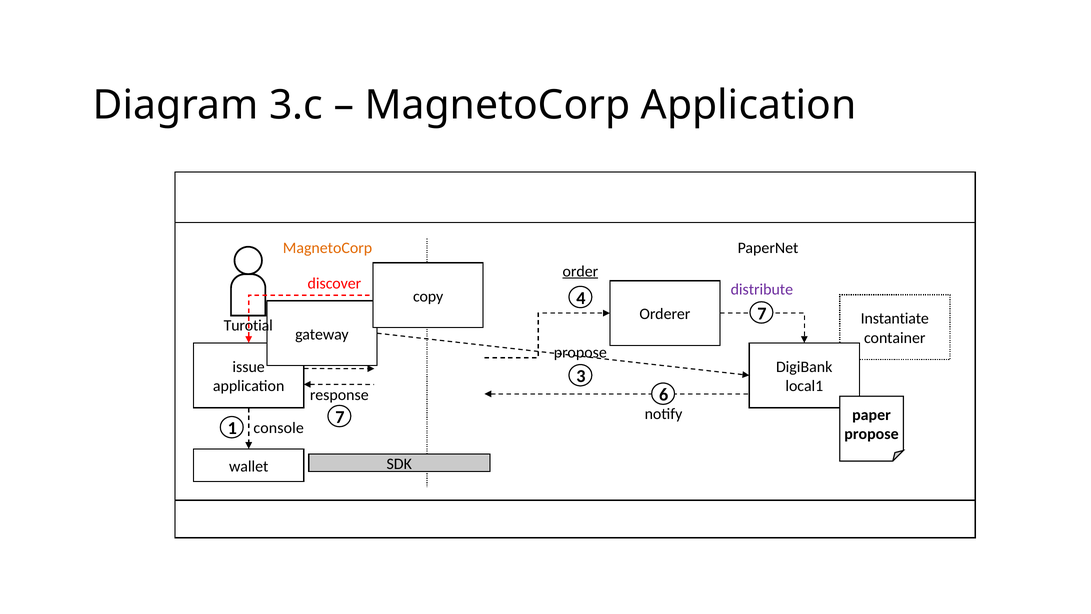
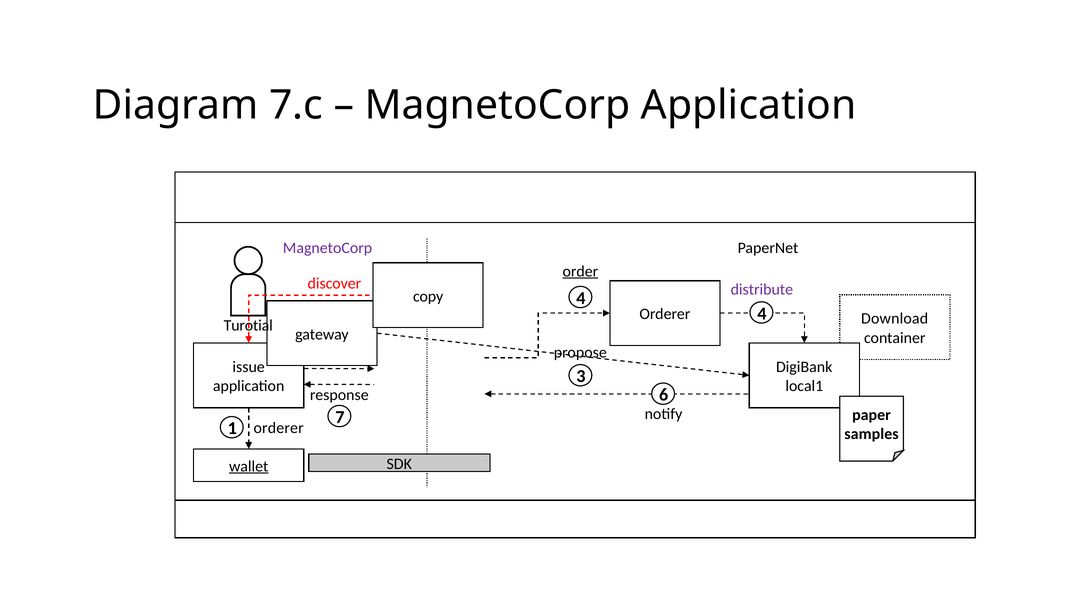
3.c: 3.c -> 7.c
MagnetoCorp at (327, 248) colour: orange -> purple
Orderer 7: 7 -> 4
Instantiate: Instantiate -> Download
console at (279, 428): console -> orderer
propose at (872, 434): propose -> samples
wallet underline: none -> present
